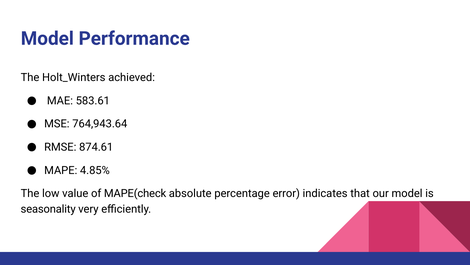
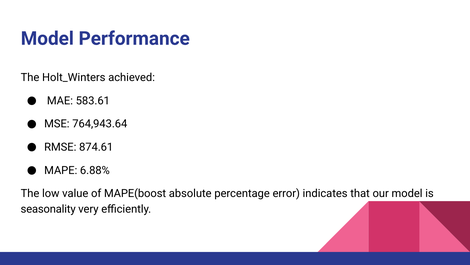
4.85%: 4.85% -> 6.88%
MAPE(check: MAPE(check -> MAPE(boost
